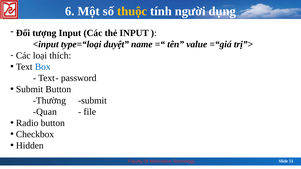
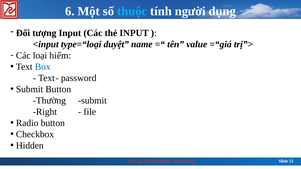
thuộc colour: yellow -> light blue
thích: thích -> hiểm
Quan: Quan -> Right
